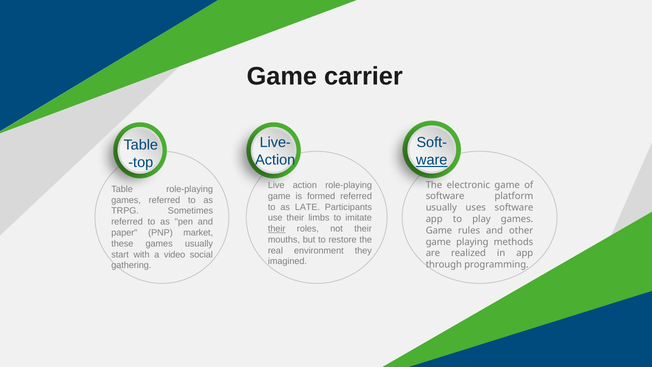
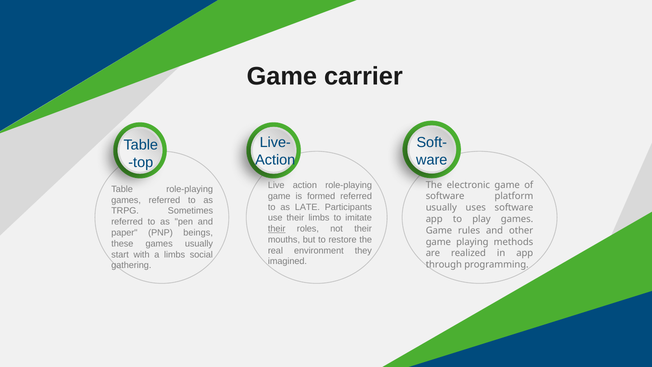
ware underline: present -> none
market: market -> beings
a video: video -> limbs
